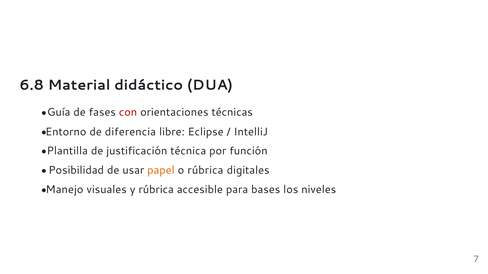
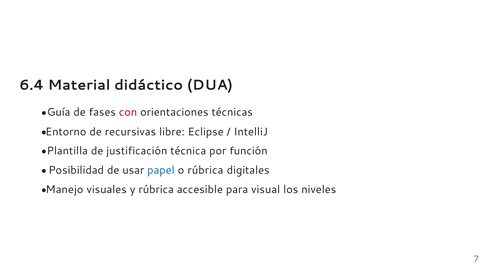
6.8: 6.8 -> 6.4
diferencia: diferencia -> recursivas
papel colour: orange -> blue
bases: bases -> visual
